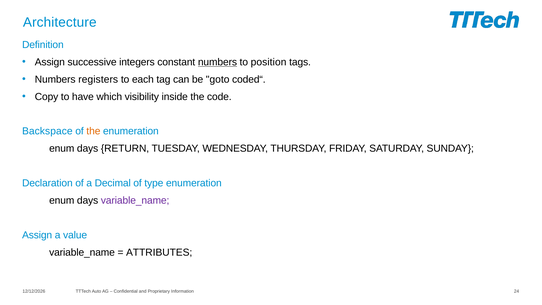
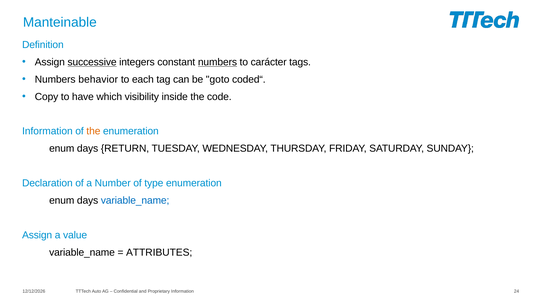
Architecture: Architecture -> Manteinable
successive underline: none -> present
position: position -> carácter
registers: registers -> behavior
Backspace at (47, 131): Backspace -> Information
Decimal: Decimal -> Number
variable_name at (135, 200) colour: purple -> blue
